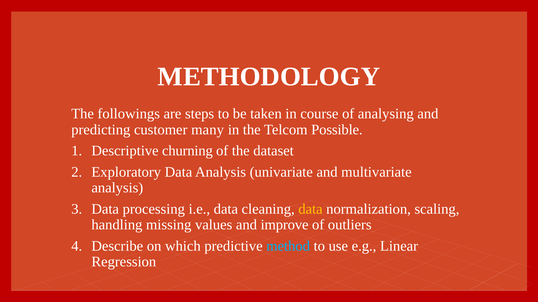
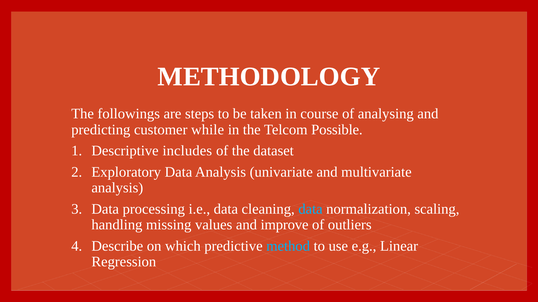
many: many -> while
churning: churning -> includes
data at (310, 210) colour: yellow -> light blue
